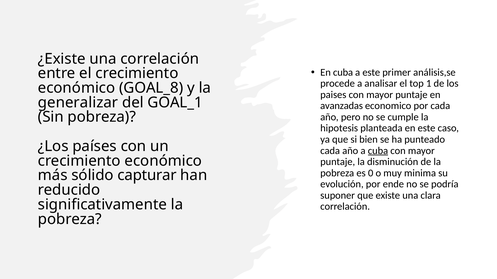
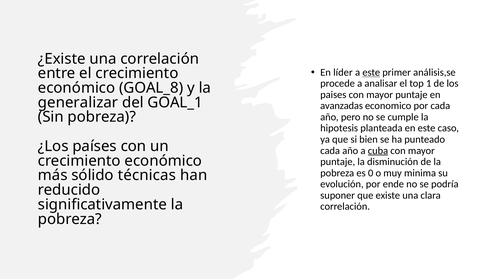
En cuba: cuba -> líder
este at (371, 73) underline: none -> present
capturar: capturar -> técnicas
